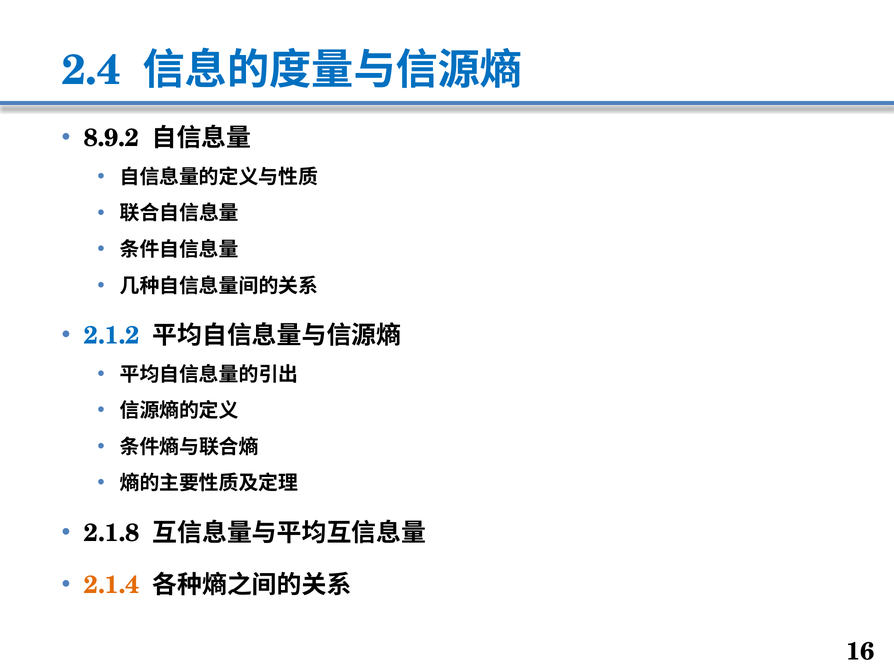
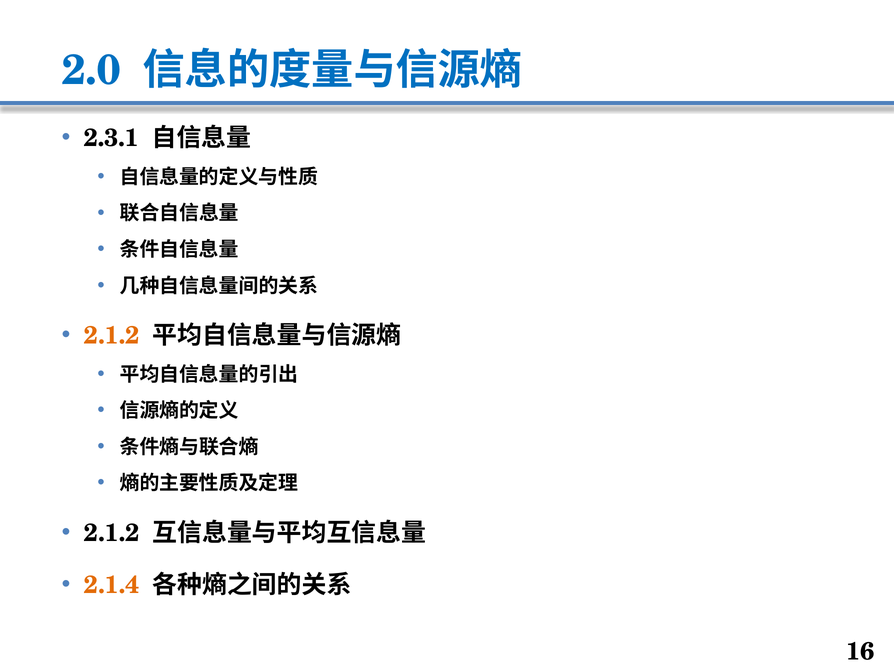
2.4: 2.4 -> 2.0
8.9.2: 8.9.2 -> 2.3.1
2.1.2 at (112, 335) colour: blue -> orange
2.1.8 at (112, 532): 2.1.8 -> 2.1.2
